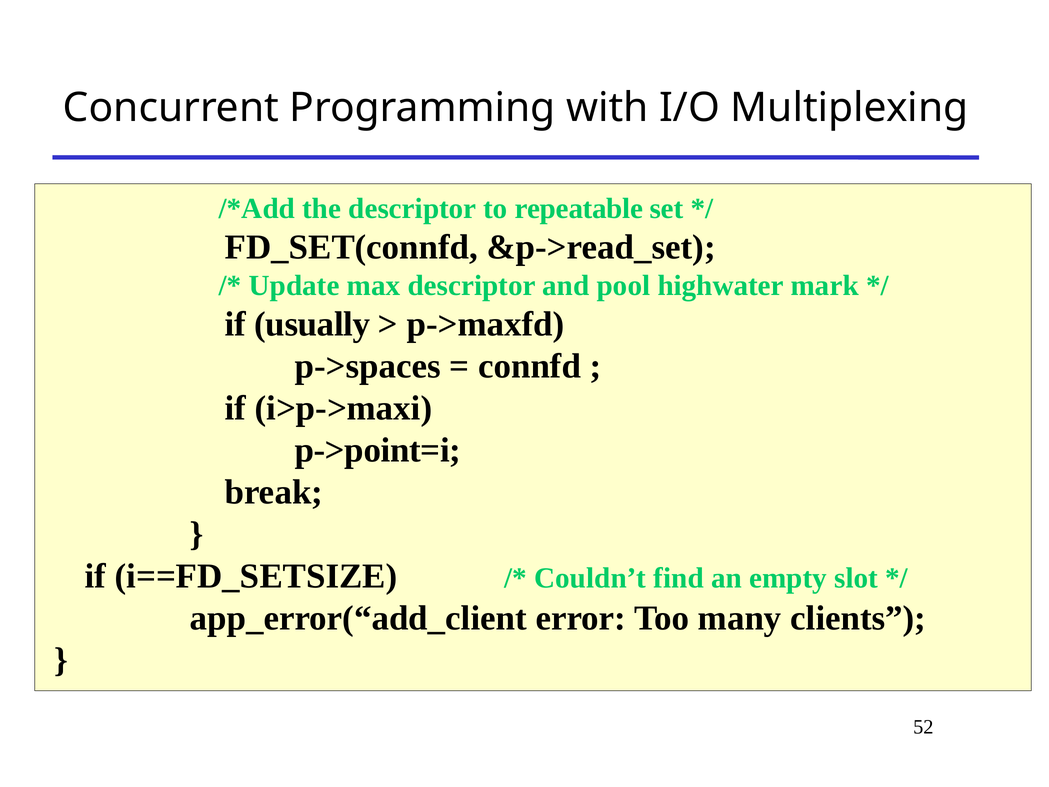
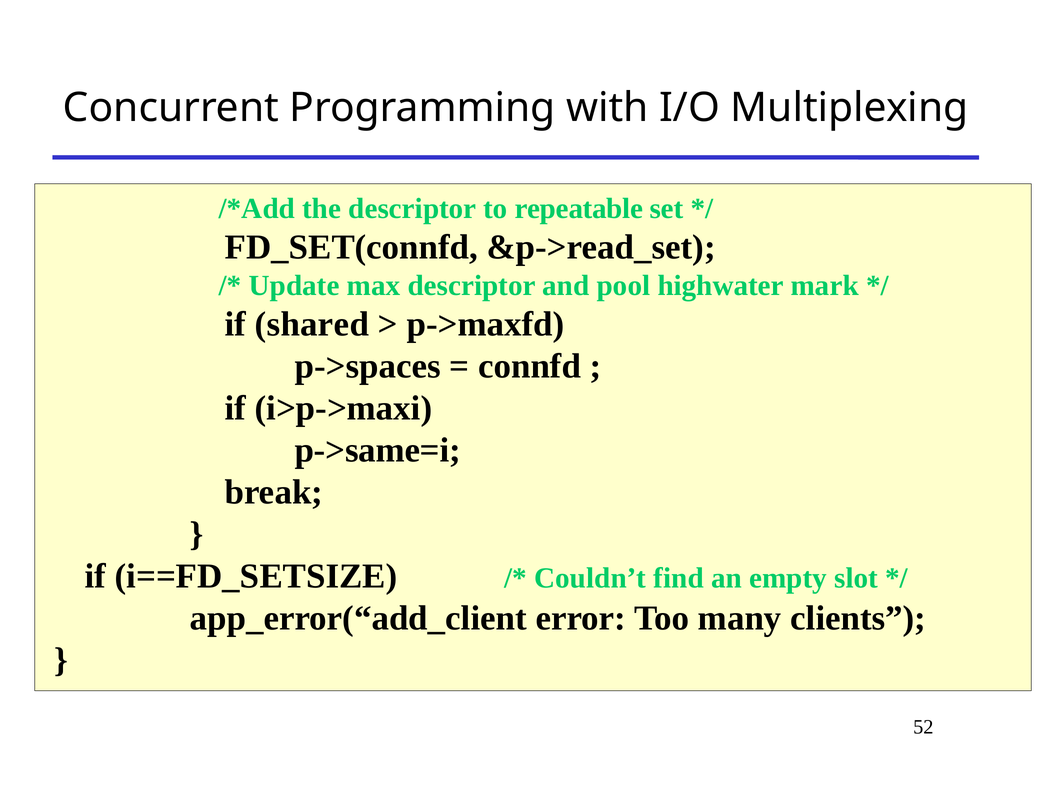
usually: usually -> shared
p->point=i: p->point=i -> p->same=i
